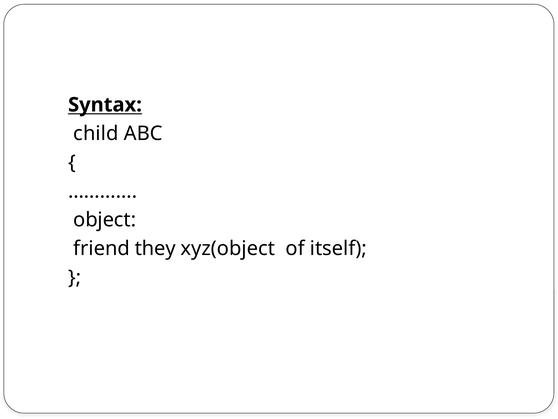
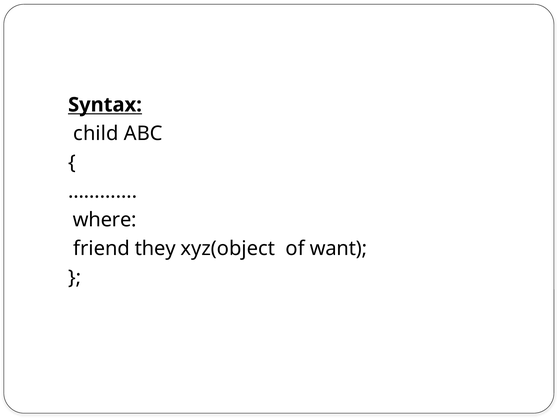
object: object -> where
itself: itself -> want
